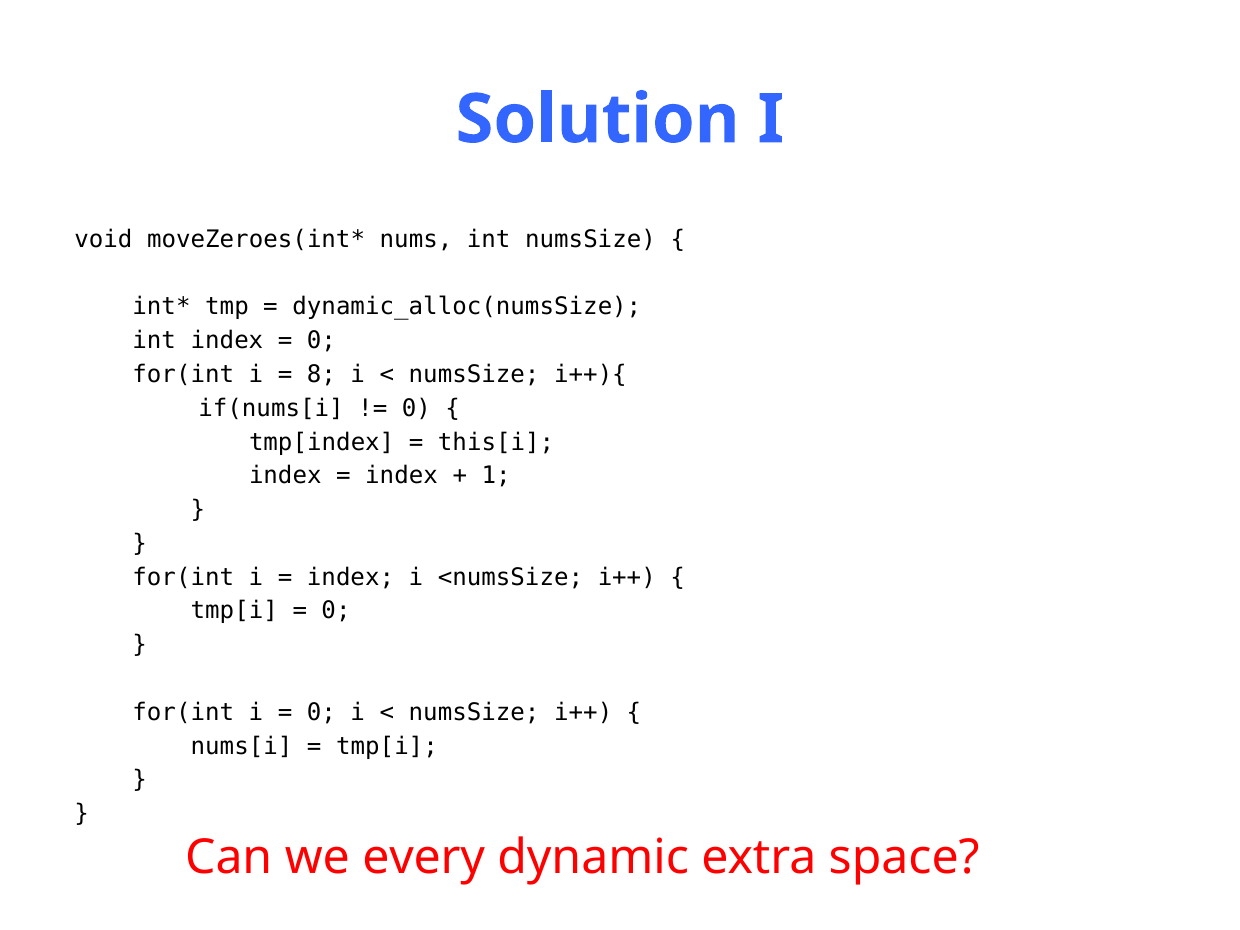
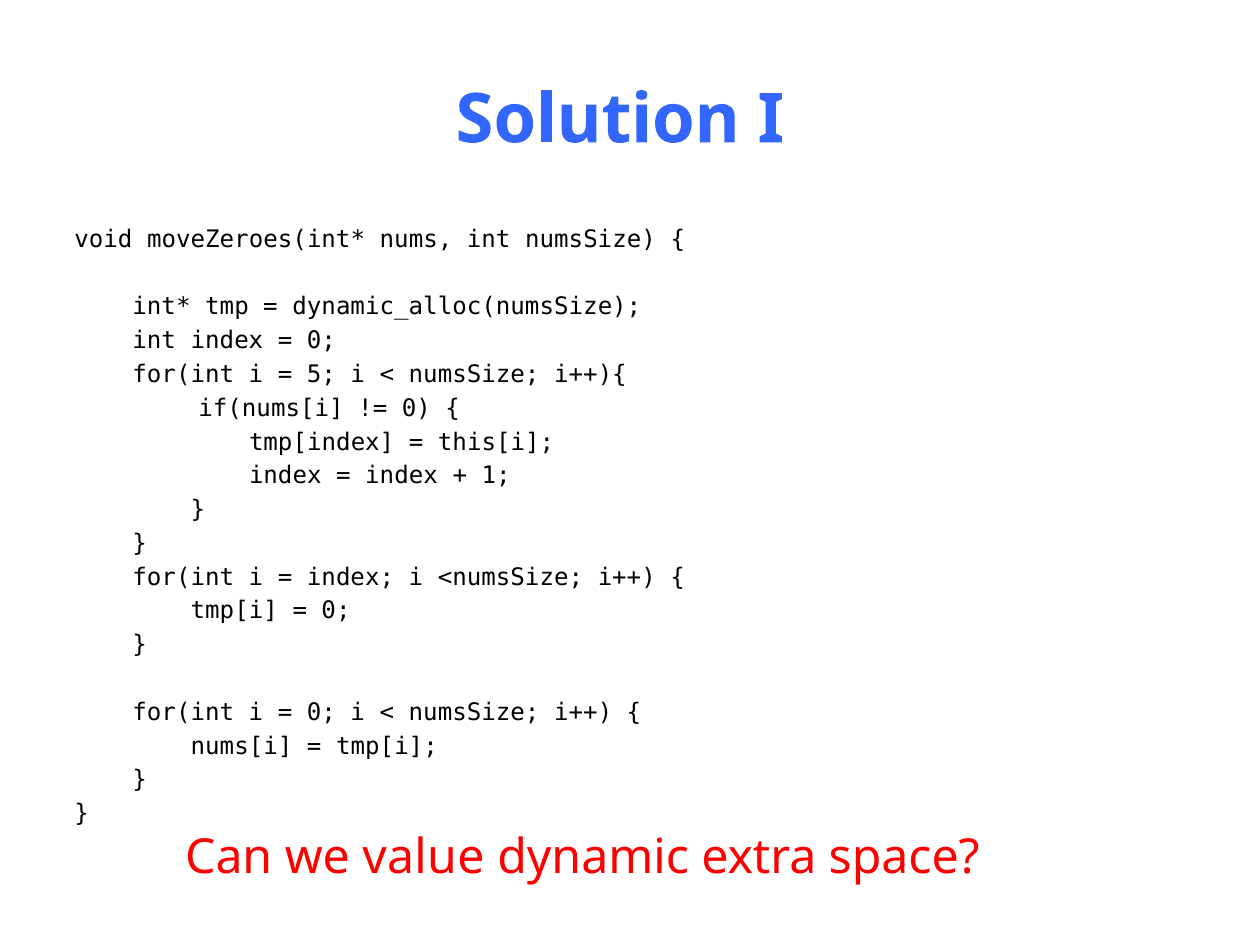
8: 8 -> 5
every: every -> value
